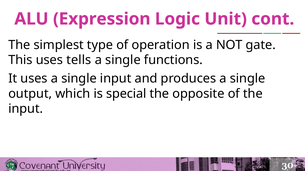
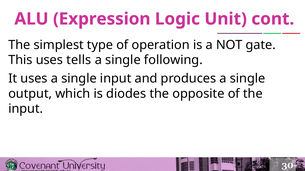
functions: functions -> following
special: special -> diodes
